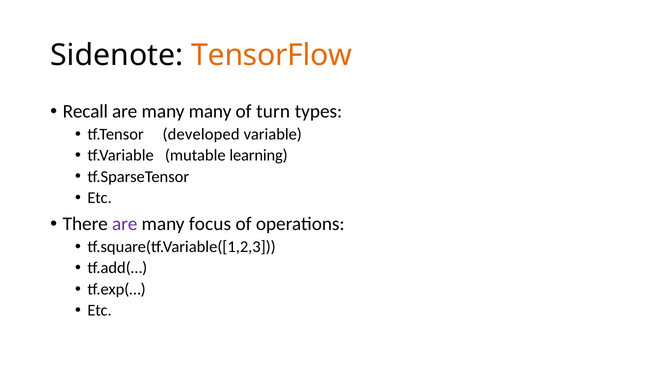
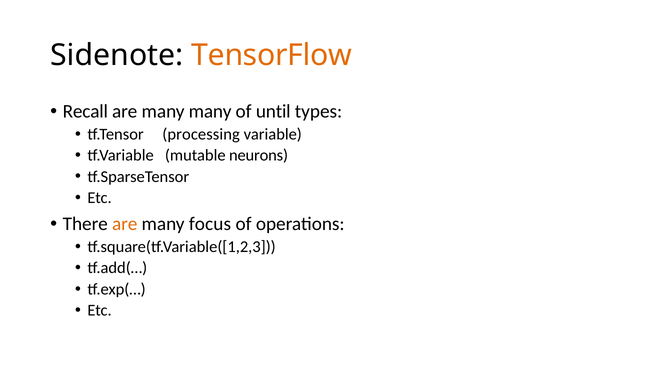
turn: turn -> until
developed: developed -> processing
learning: learning -> neurons
are at (125, 224) colour: purple -> orange
